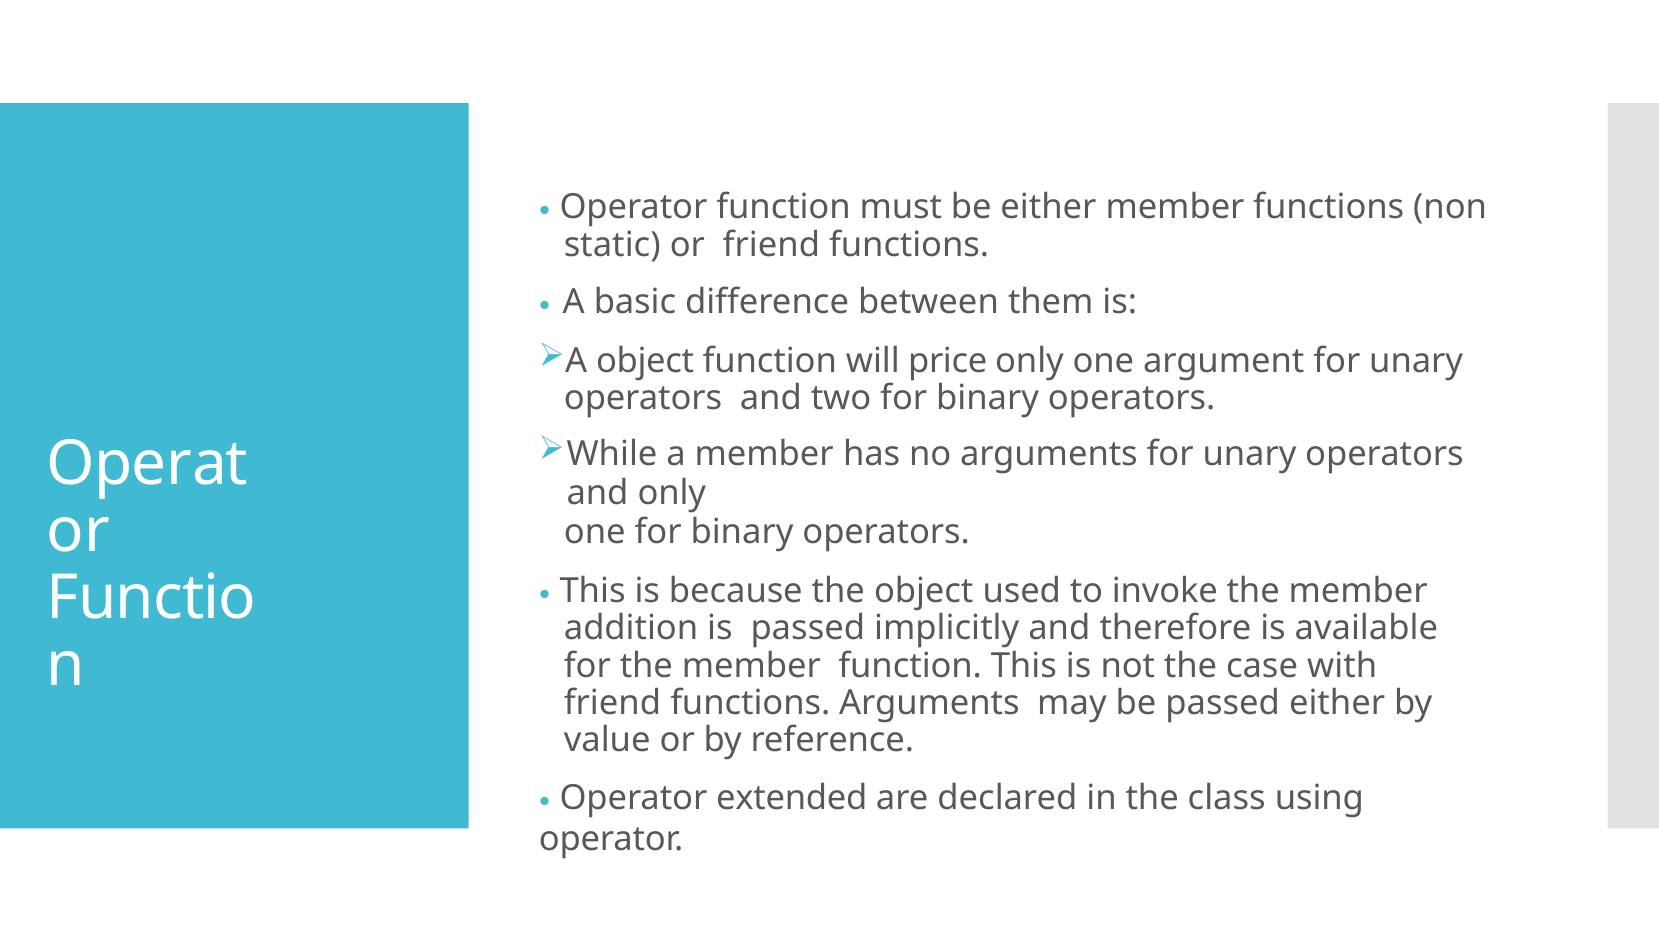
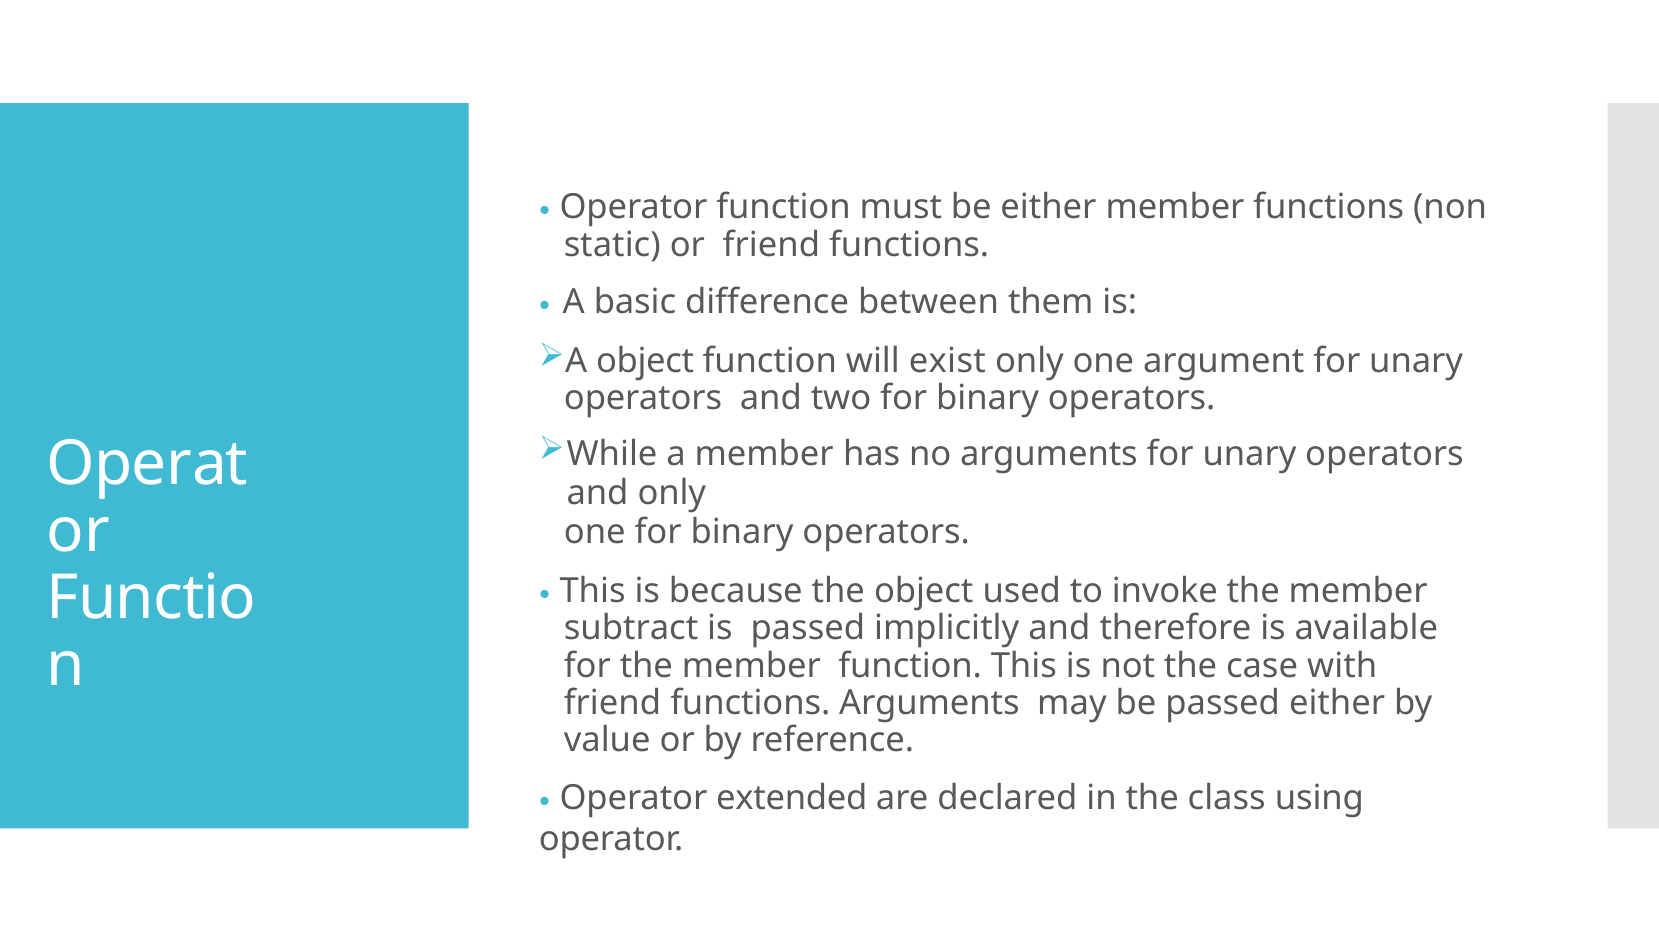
price: price -> exist
addition: addition -> subtract
